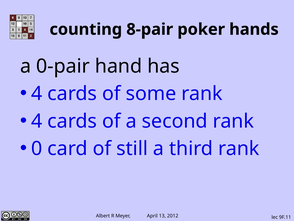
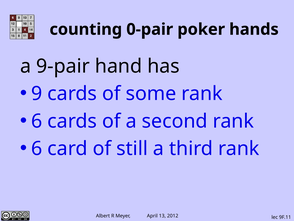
8-pair: 8-pair -> 0-pair
0-pair: 0-pair -> 9-pair
4 at (37, 93): 4 -> 9
4 at (37, 121): 4 -> 6
0 at (37, 148): 0 -> 6
